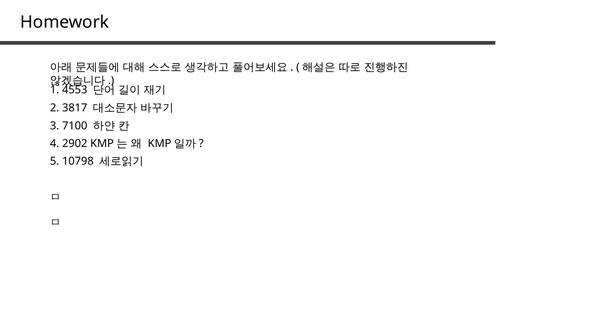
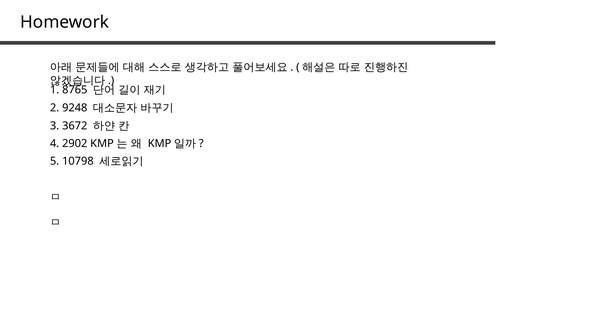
4553: 4553 -> 8765
3817: 3817 -> 9248
7100: 7100 -> 3672
